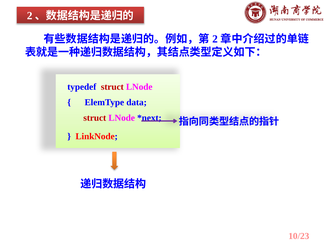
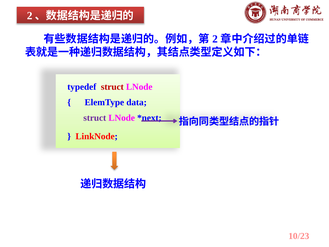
struct at (95, 118) colour: red -> purple
